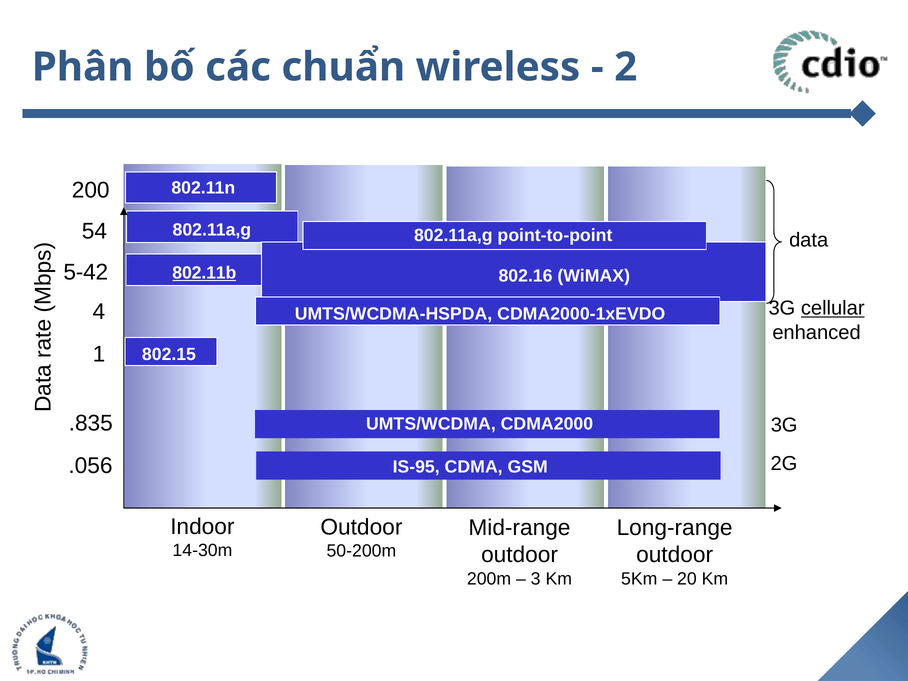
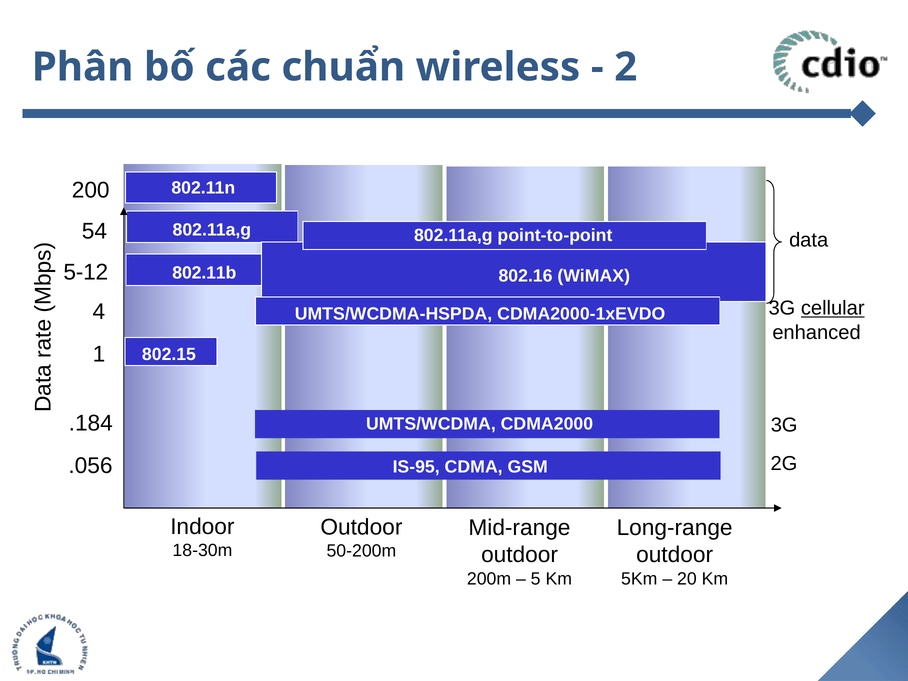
5-42: 5-42 -> 5-12
802.11b underline: present -> none
.835: .835 -> .184
14-30m: 14-30m -> 18-30m
3: 3 -> 5
